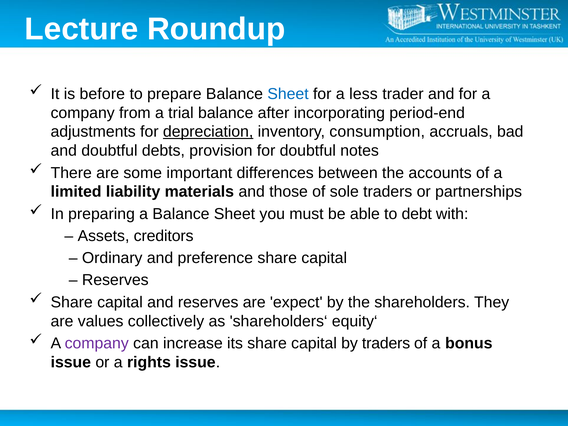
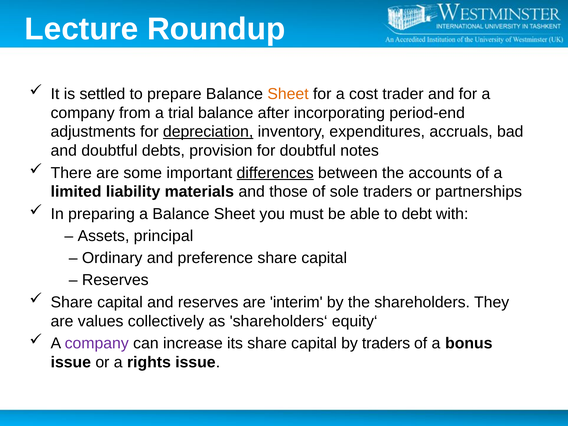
before: before -> settled
Sheet at (288, 94) colour: blue -> orange
less: less -> cost
consumption: consumption -> expenditures
differences underline: none -> present
creditors: creditors -> principal
expect: expect -> interim
